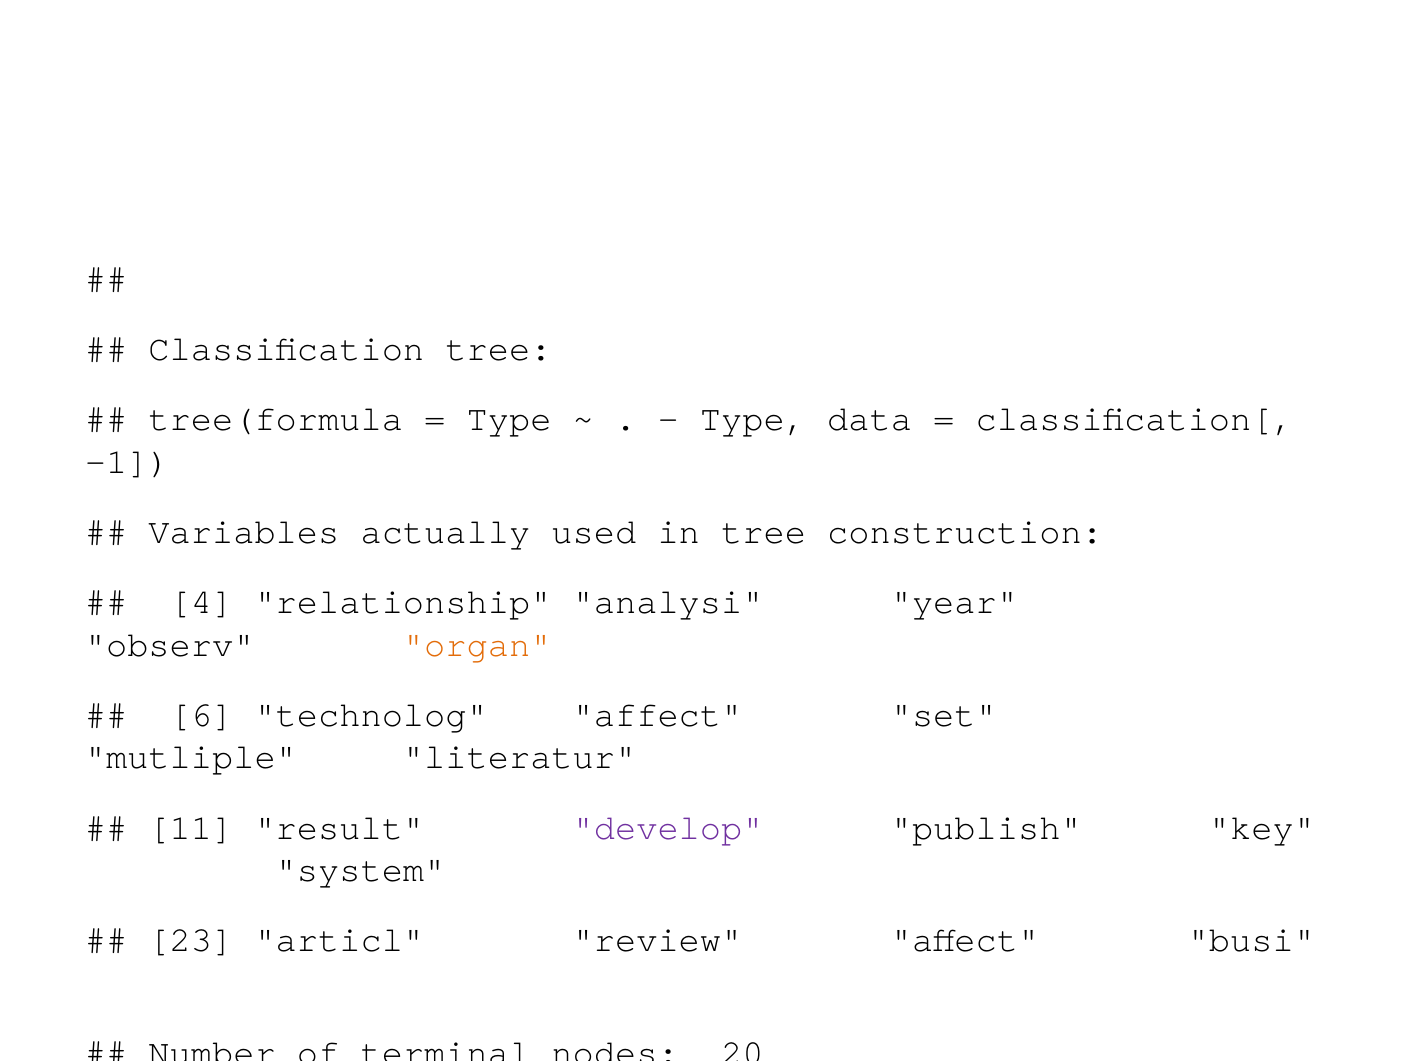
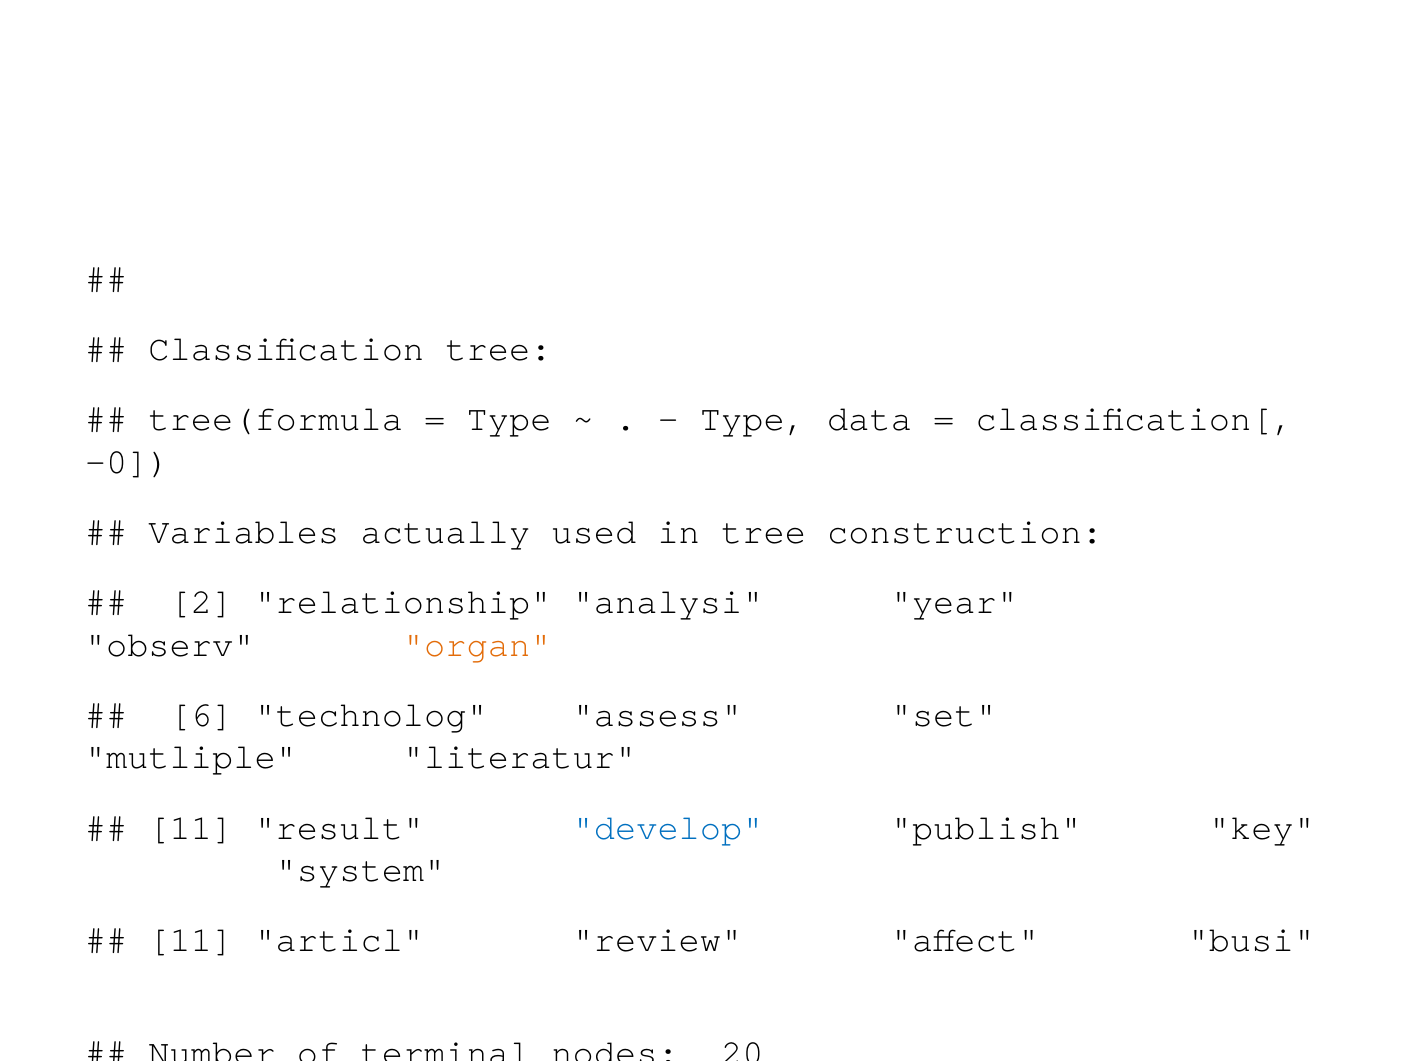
-1: -1 -> -0
4 at (201, 602): 4 -> 2
technolog affect: affect -> assess
develop colour: purple -> blue
23 at (191, 940): 23 -> 11
